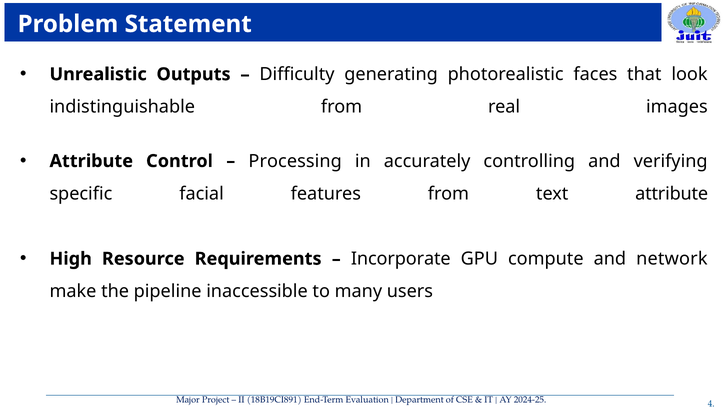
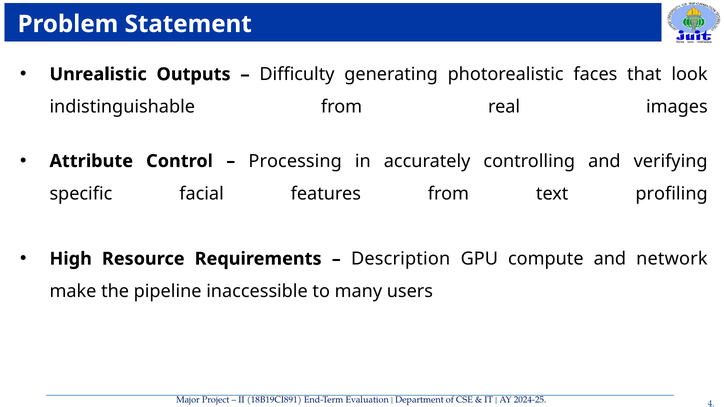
text attribute: attribute -> profiling
Incorporate: Incorporate -> Description
